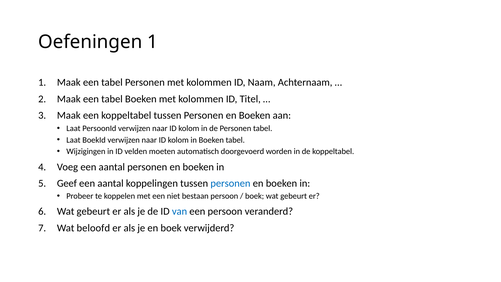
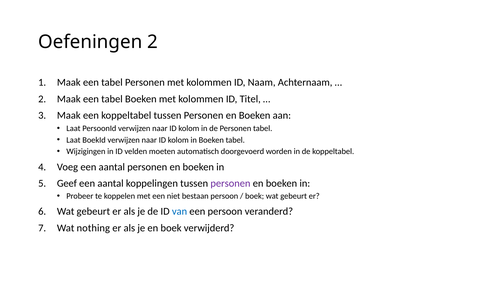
Oefeningen 1: 1 -> 2
personen at (230, 183) colour: blue -> purple
beloofd: beloofd -> nothing
